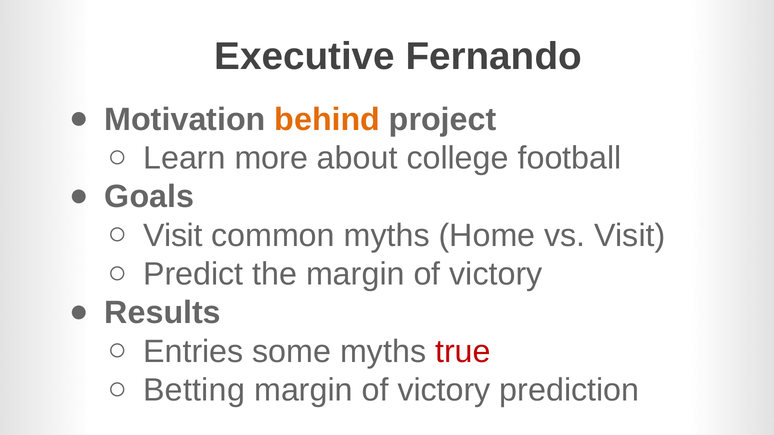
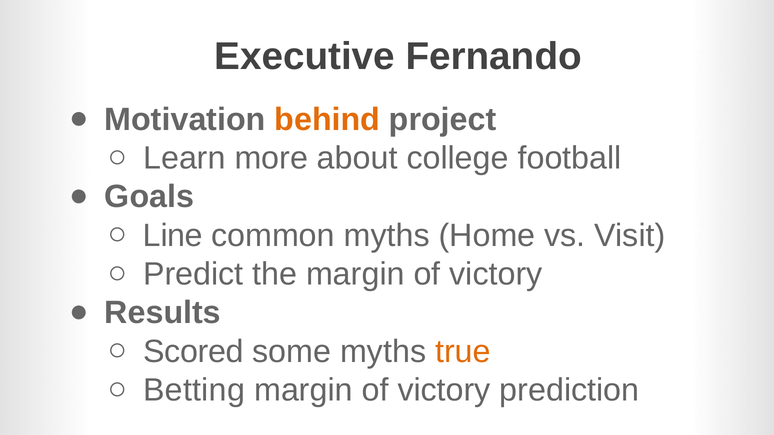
Visit at (173, 236): Visit -> Line
Entries: Entries -> Scored
true colour: red -> orange
